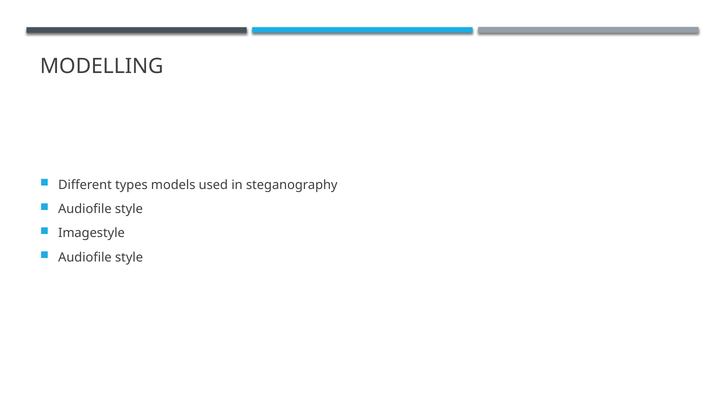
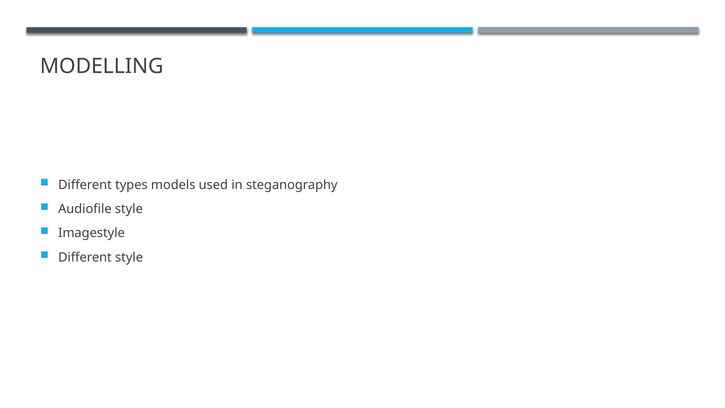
Audiofile at (85, 257): Audiofile -> Different
